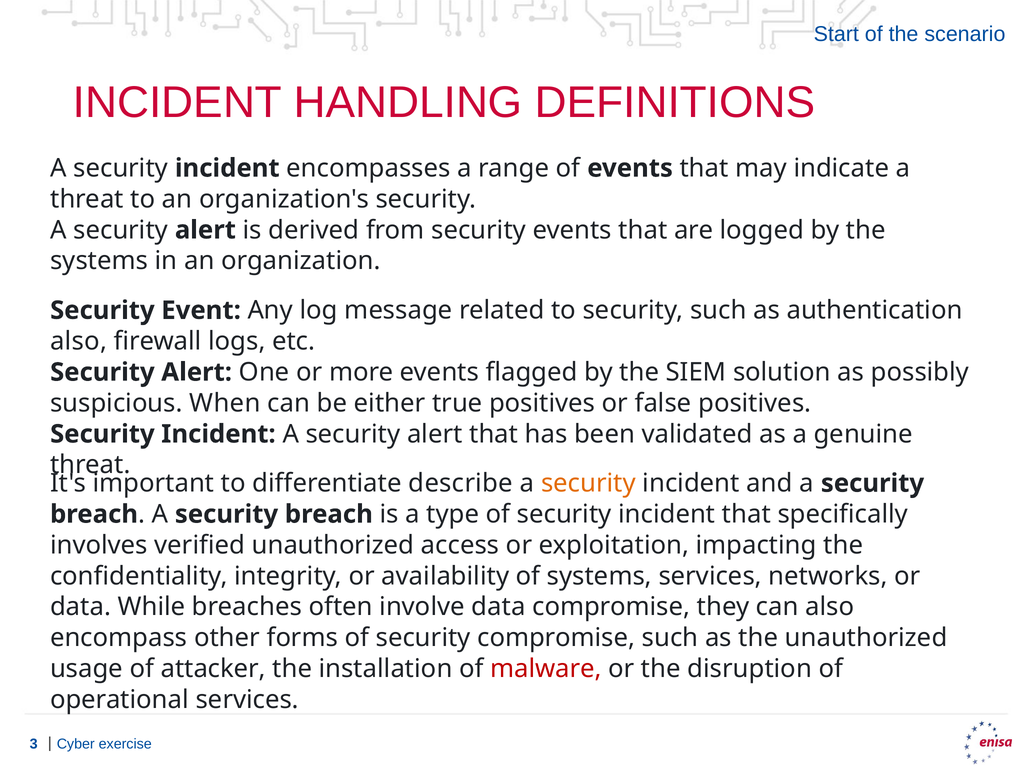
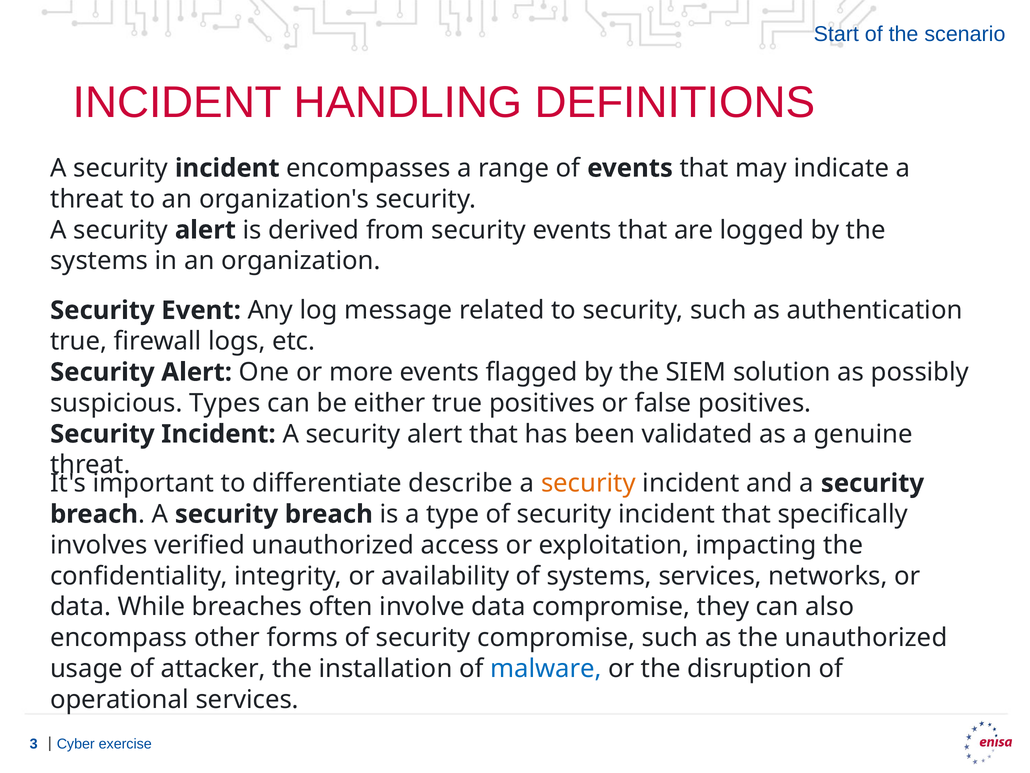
also at (79, 341): also -> true
When: When -> Types
malware colour: red -> blue
